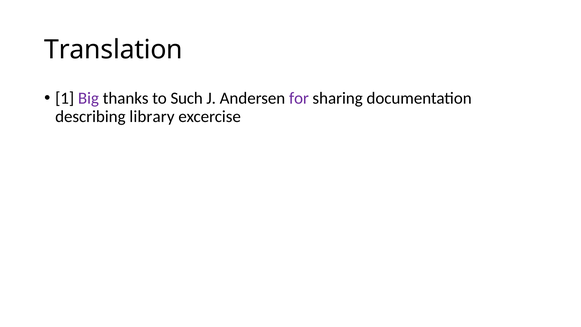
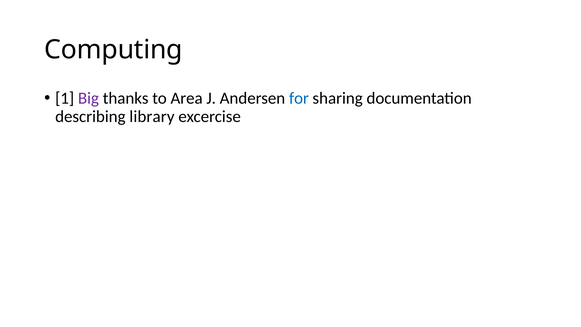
Translation: Translation -> Computing
Such: Such -> Area
for colour: purple -> blue
